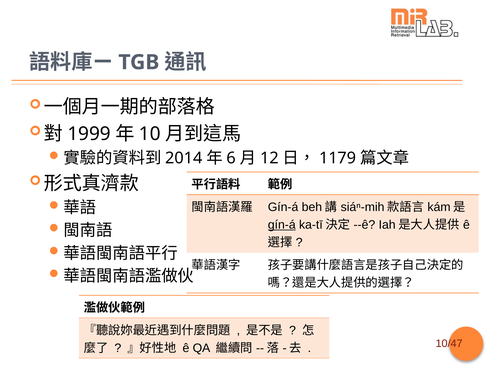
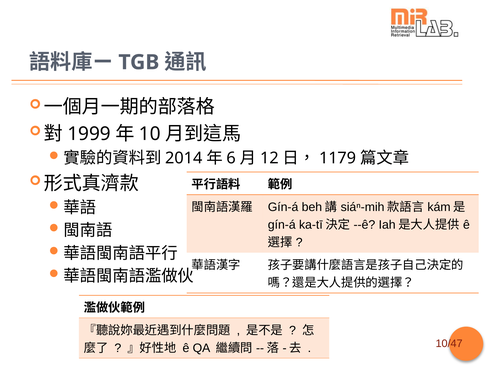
gín-á at (282, 225) underline: present -> none
